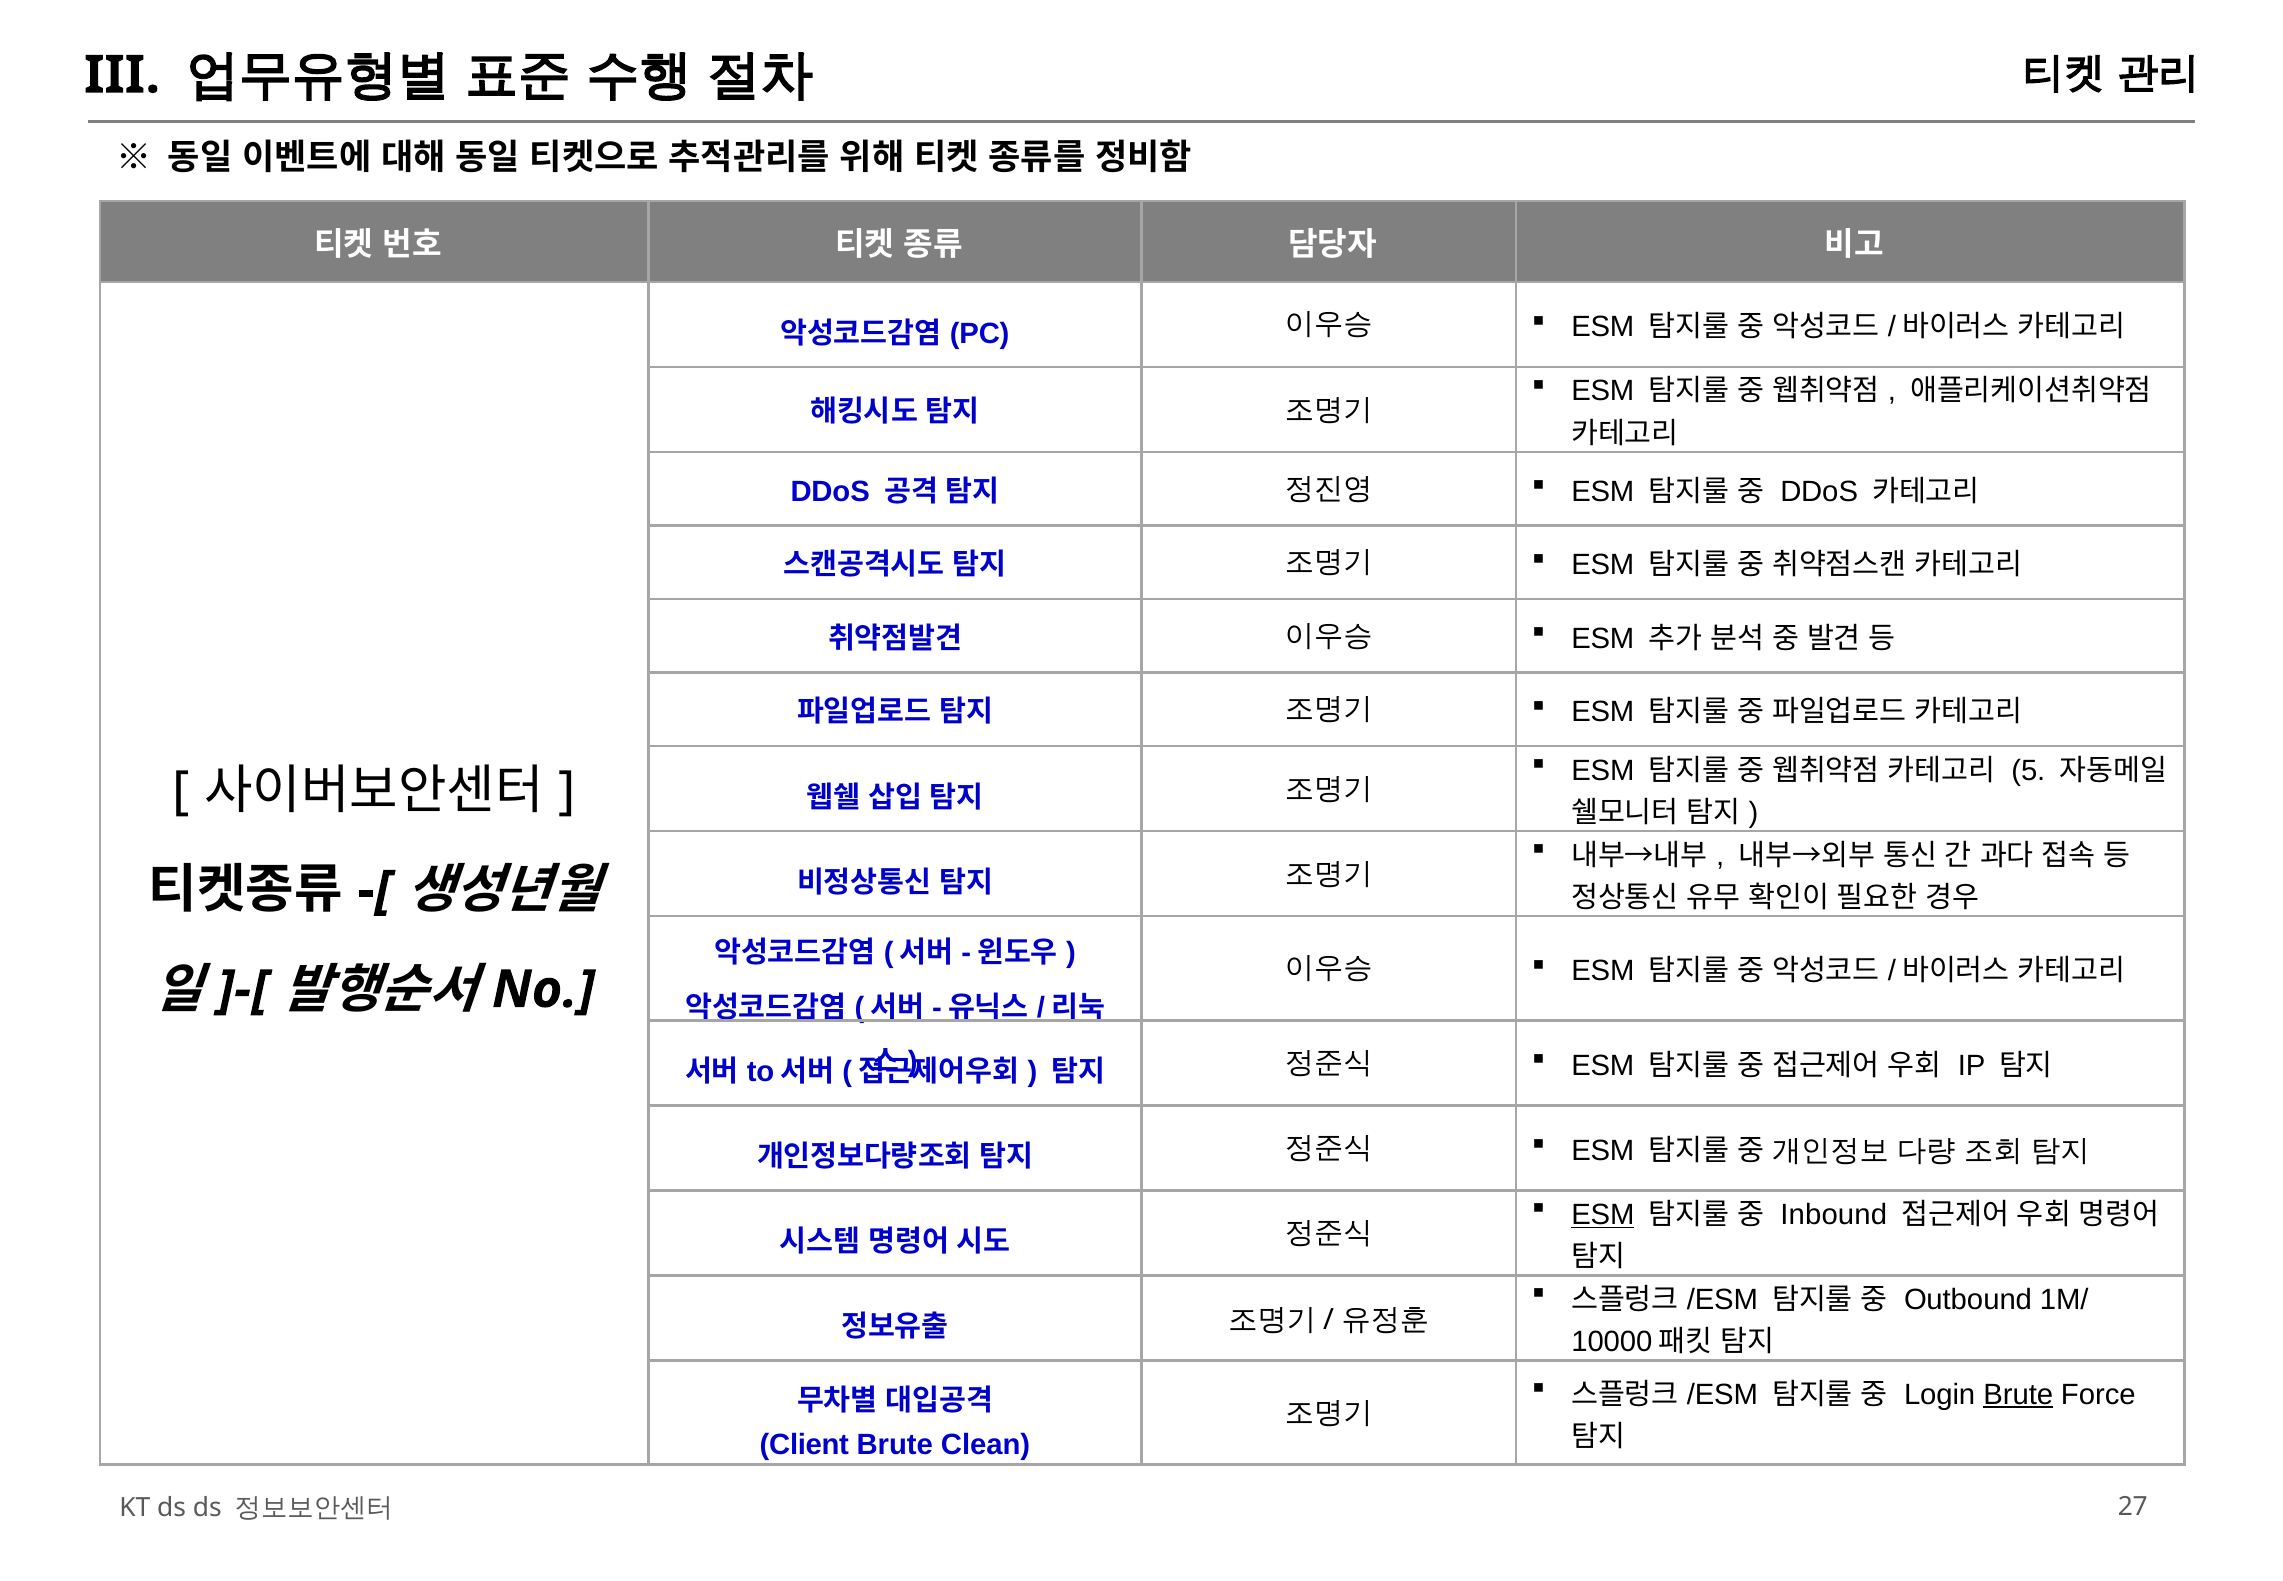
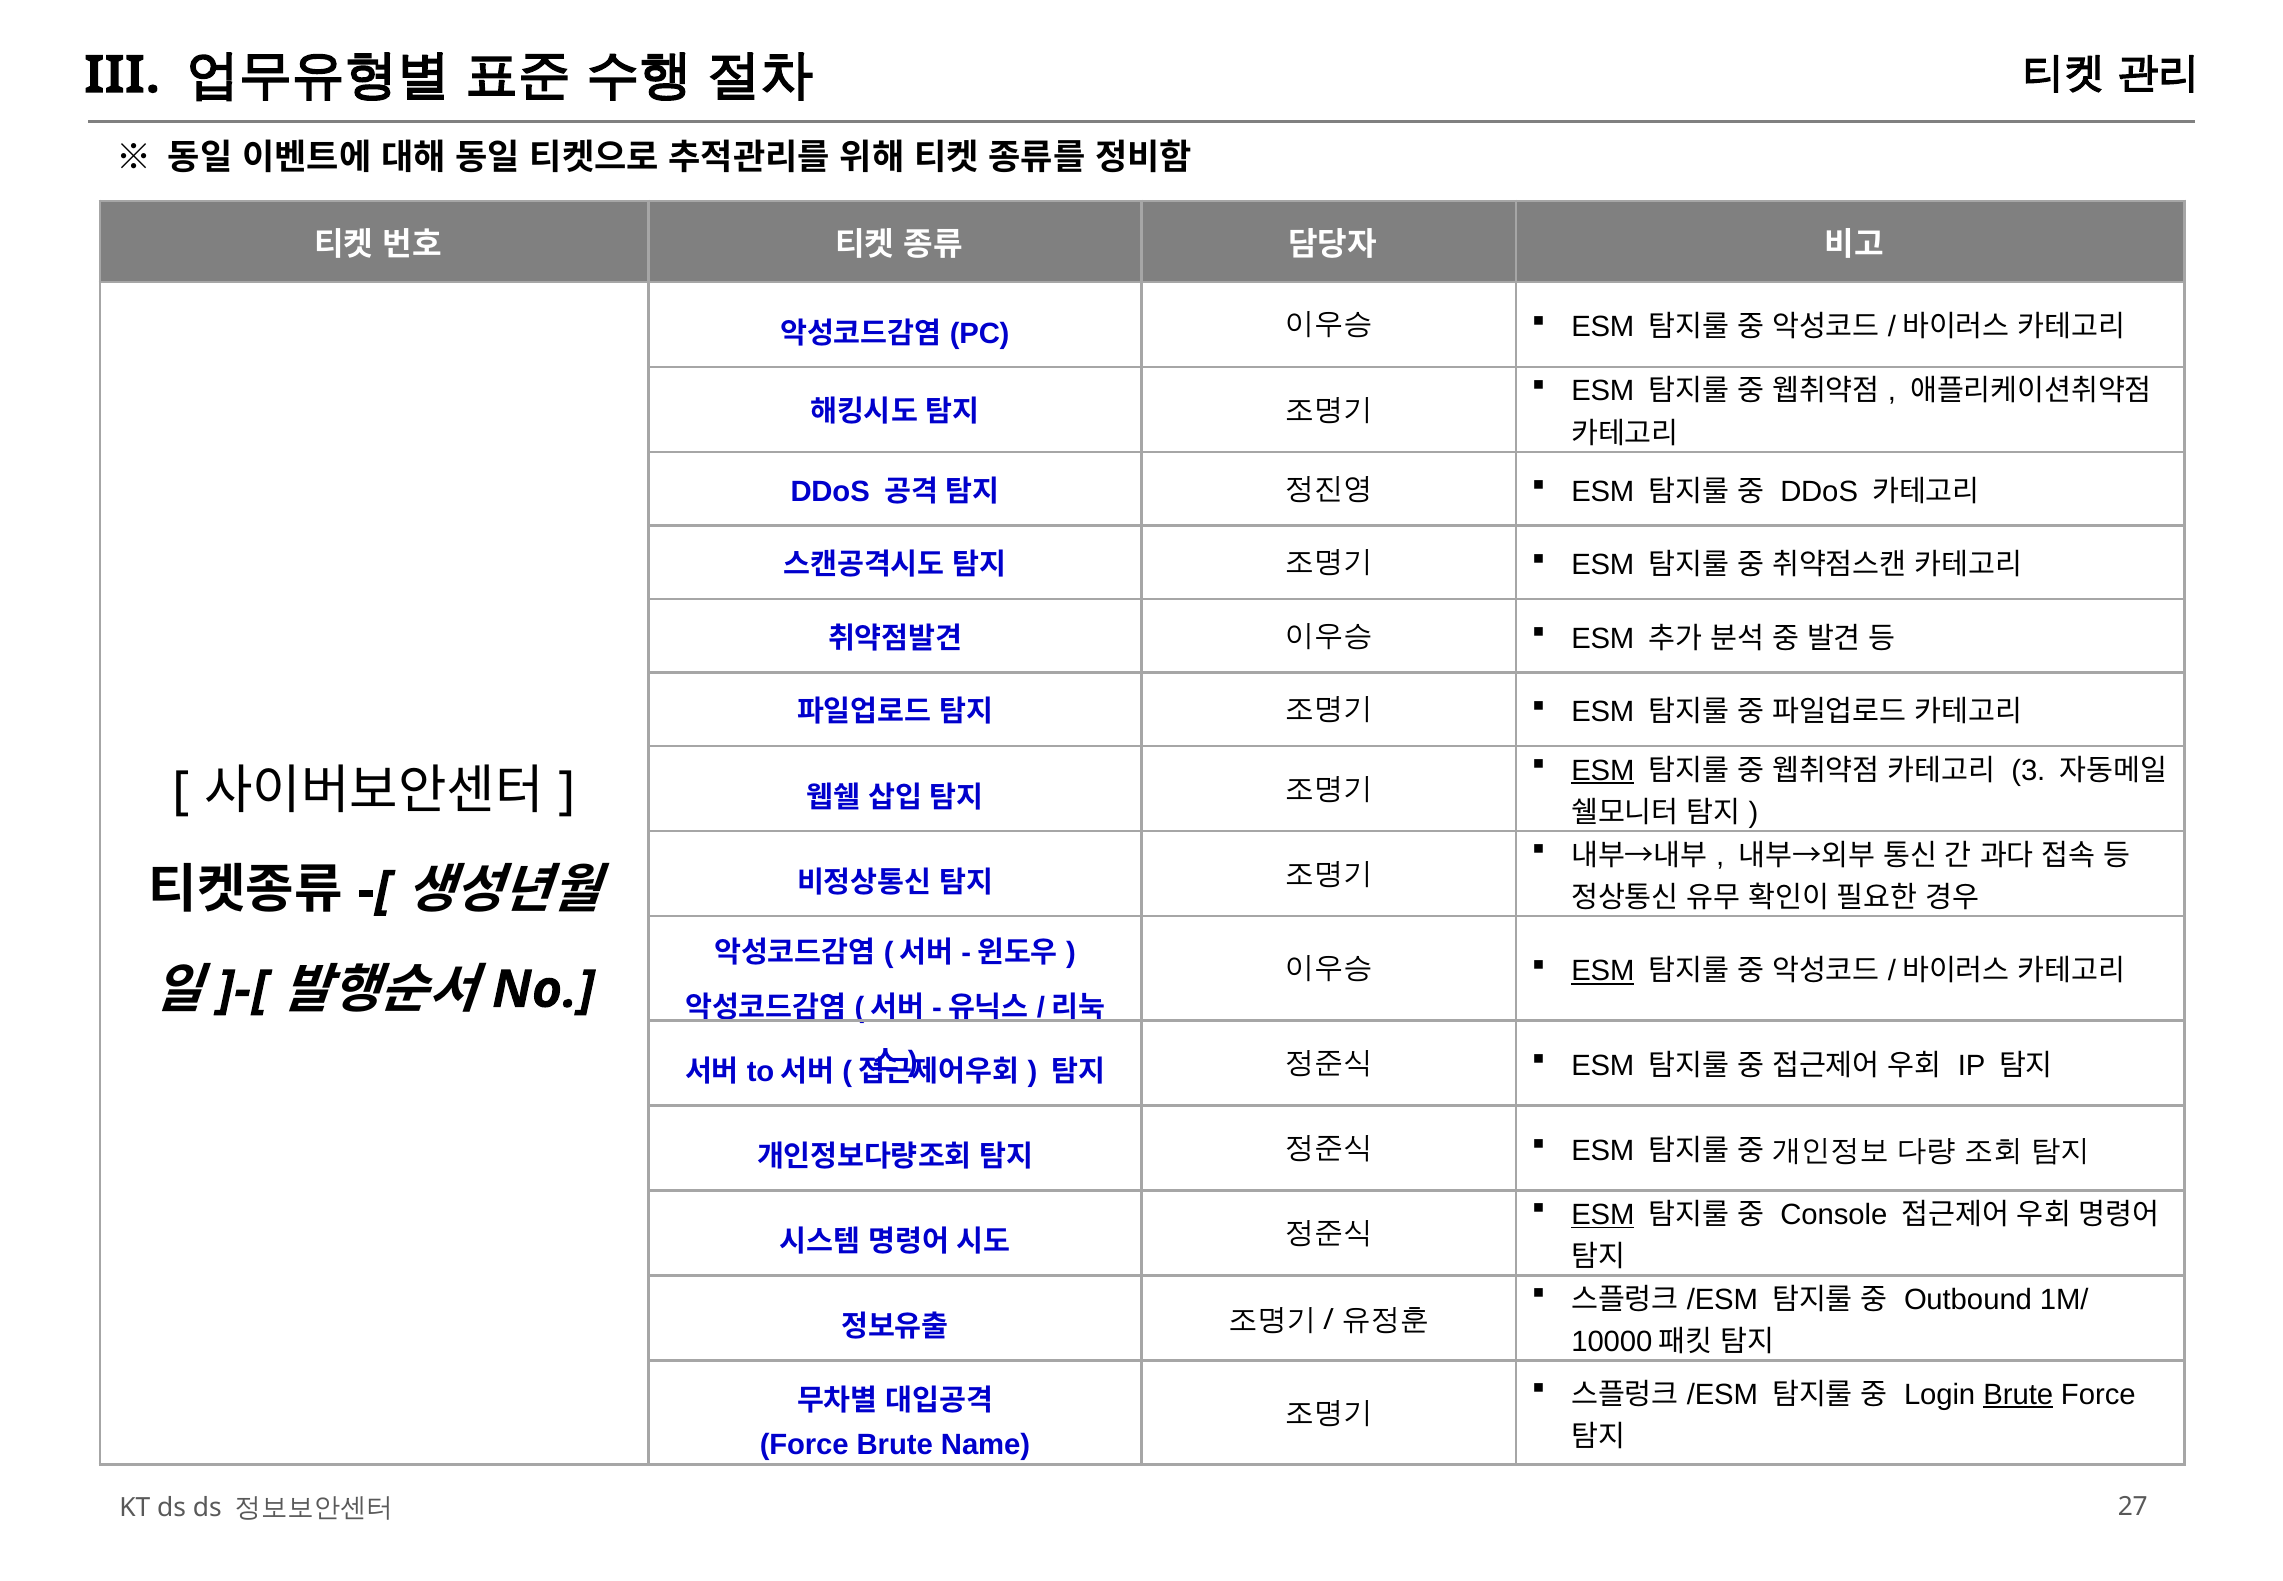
ESM at (1603, 770) underline: none -> present
5: 5 -> 3
ESM at (1603, 971) underline: none -> present
Inbound: Inbound -> Console
Client at (804, 1445): Client -> Force
Clean: Clean -> Name
